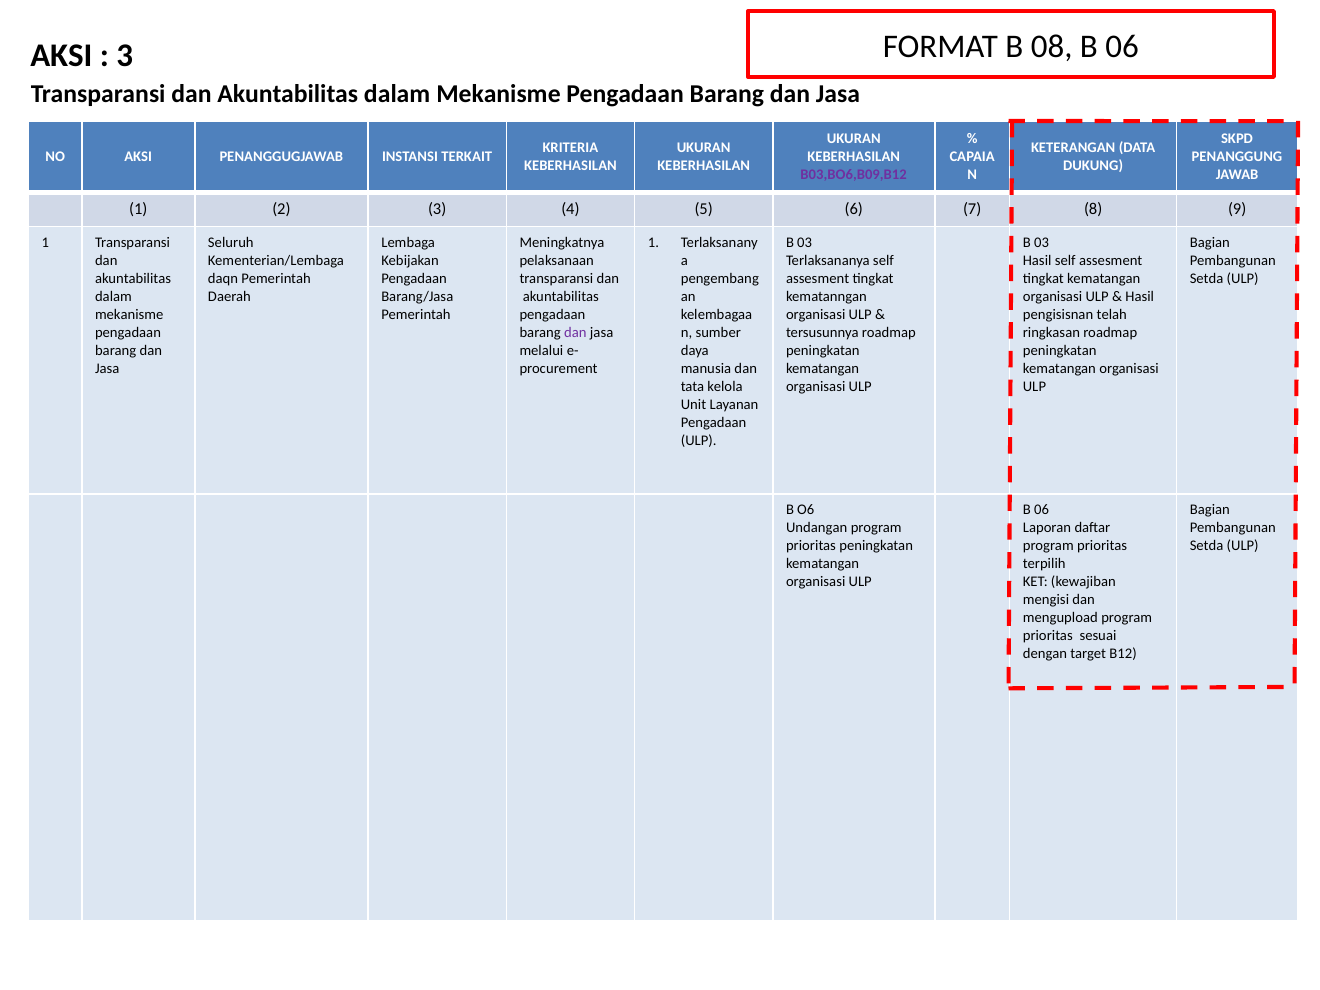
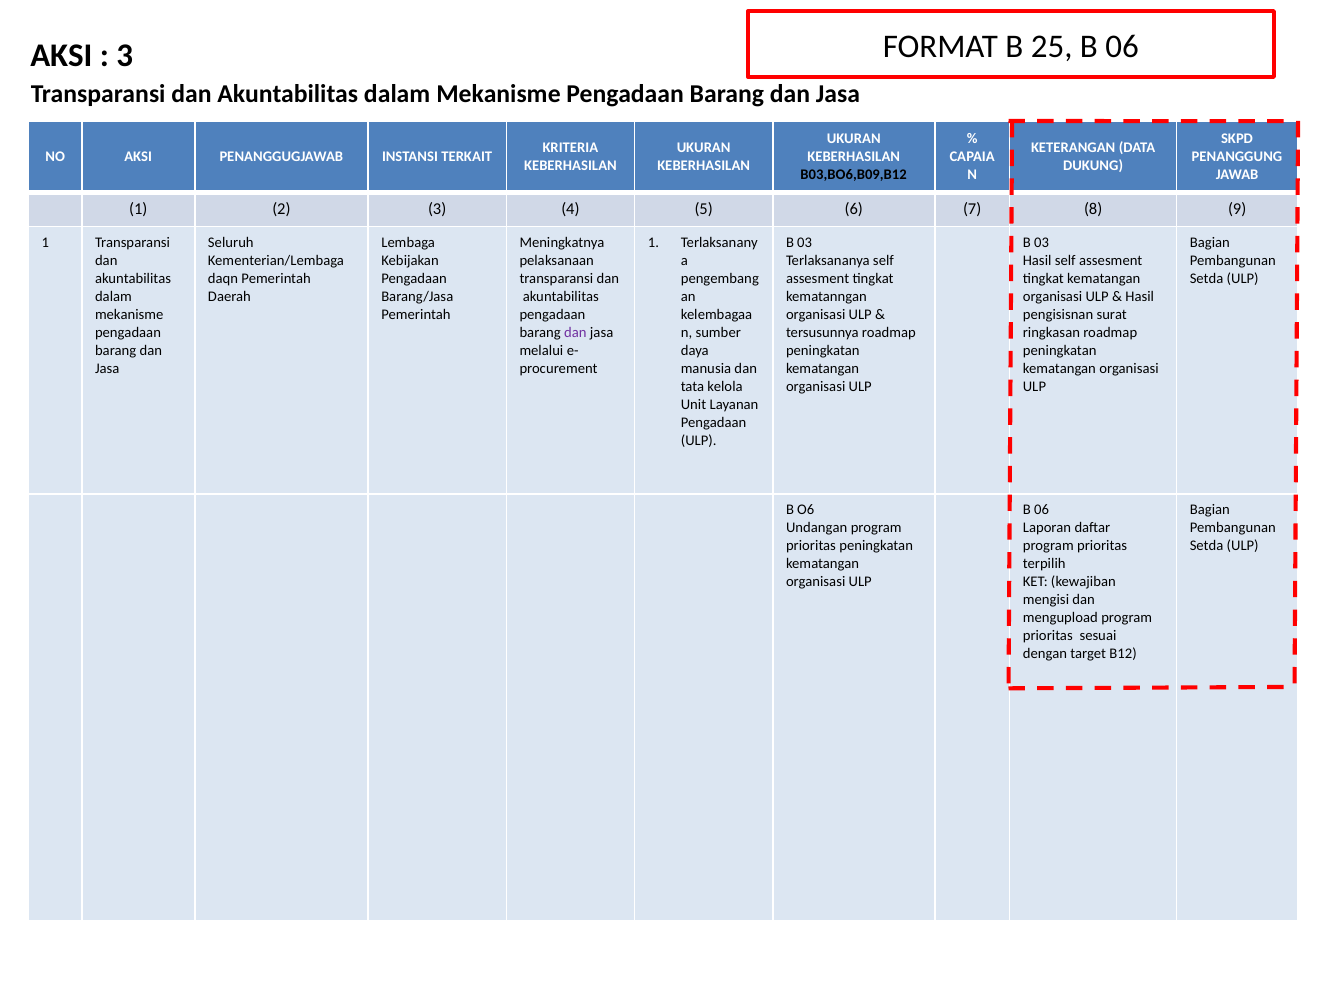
08: 08 -> 25
B03,BO6,B09,B12 colour: purple -> black
telah: telah -> surat
